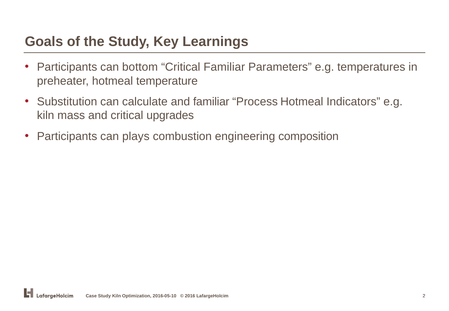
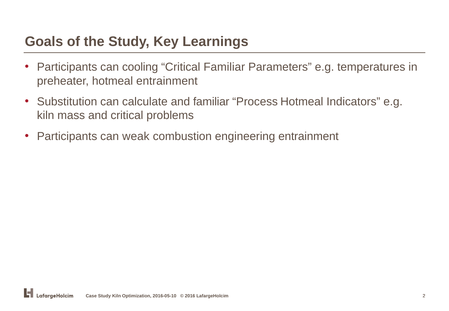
bottom: bottom -> cooling
hotmeal temperature: temperature -> entrainment
upgrades: upgrades -> problems
plays: plays -> weak
engineering composition: composition -> entrainment
